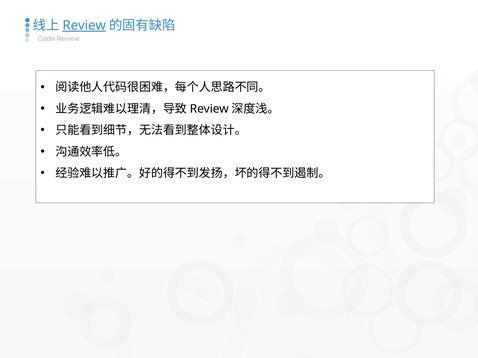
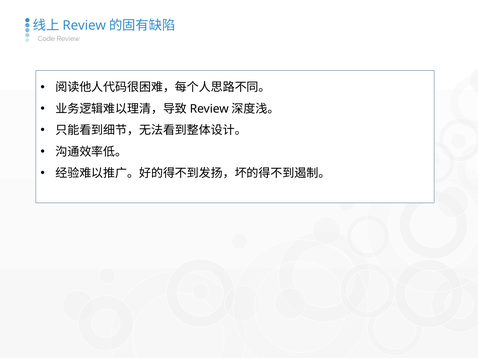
Review at (84, 26) underline: present -> none
